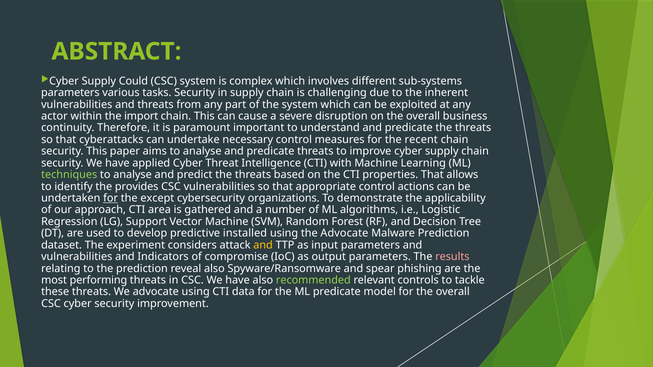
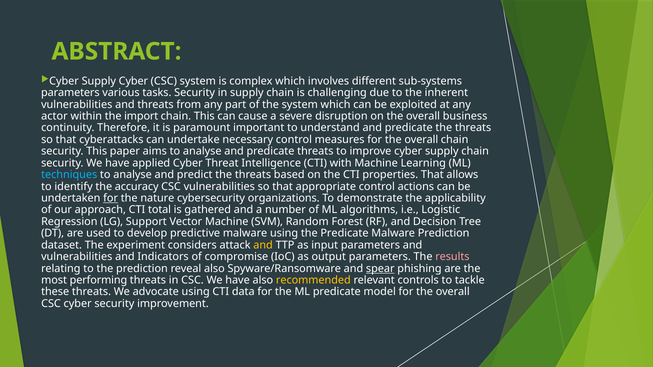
Supply Could: Could -> Cyber
measures for the recent: recent -> overall
techniques colour: light green -> light blue
provides: provides -> accuracy
except: except -> nature
area: area -> total
predictive installed: installed -> malware
the Advocate: Advocate -> Predicate
spear underline: none -> present
recommended colour: light green -> yellow
